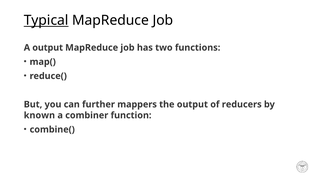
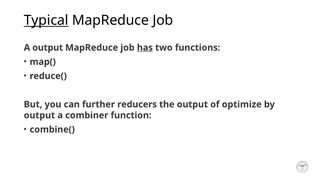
has underline: none -> present
mappers: mappers -> reducers
reducers: reducers -> optimize
known at (39, 115): known -> output
